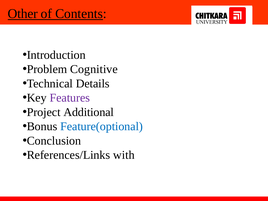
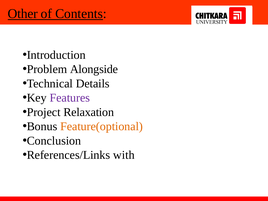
Cognitive: Cognitive -> Alongside
Additional: Additional -> Relaxation
Feature(optional colour: blue -> orange
